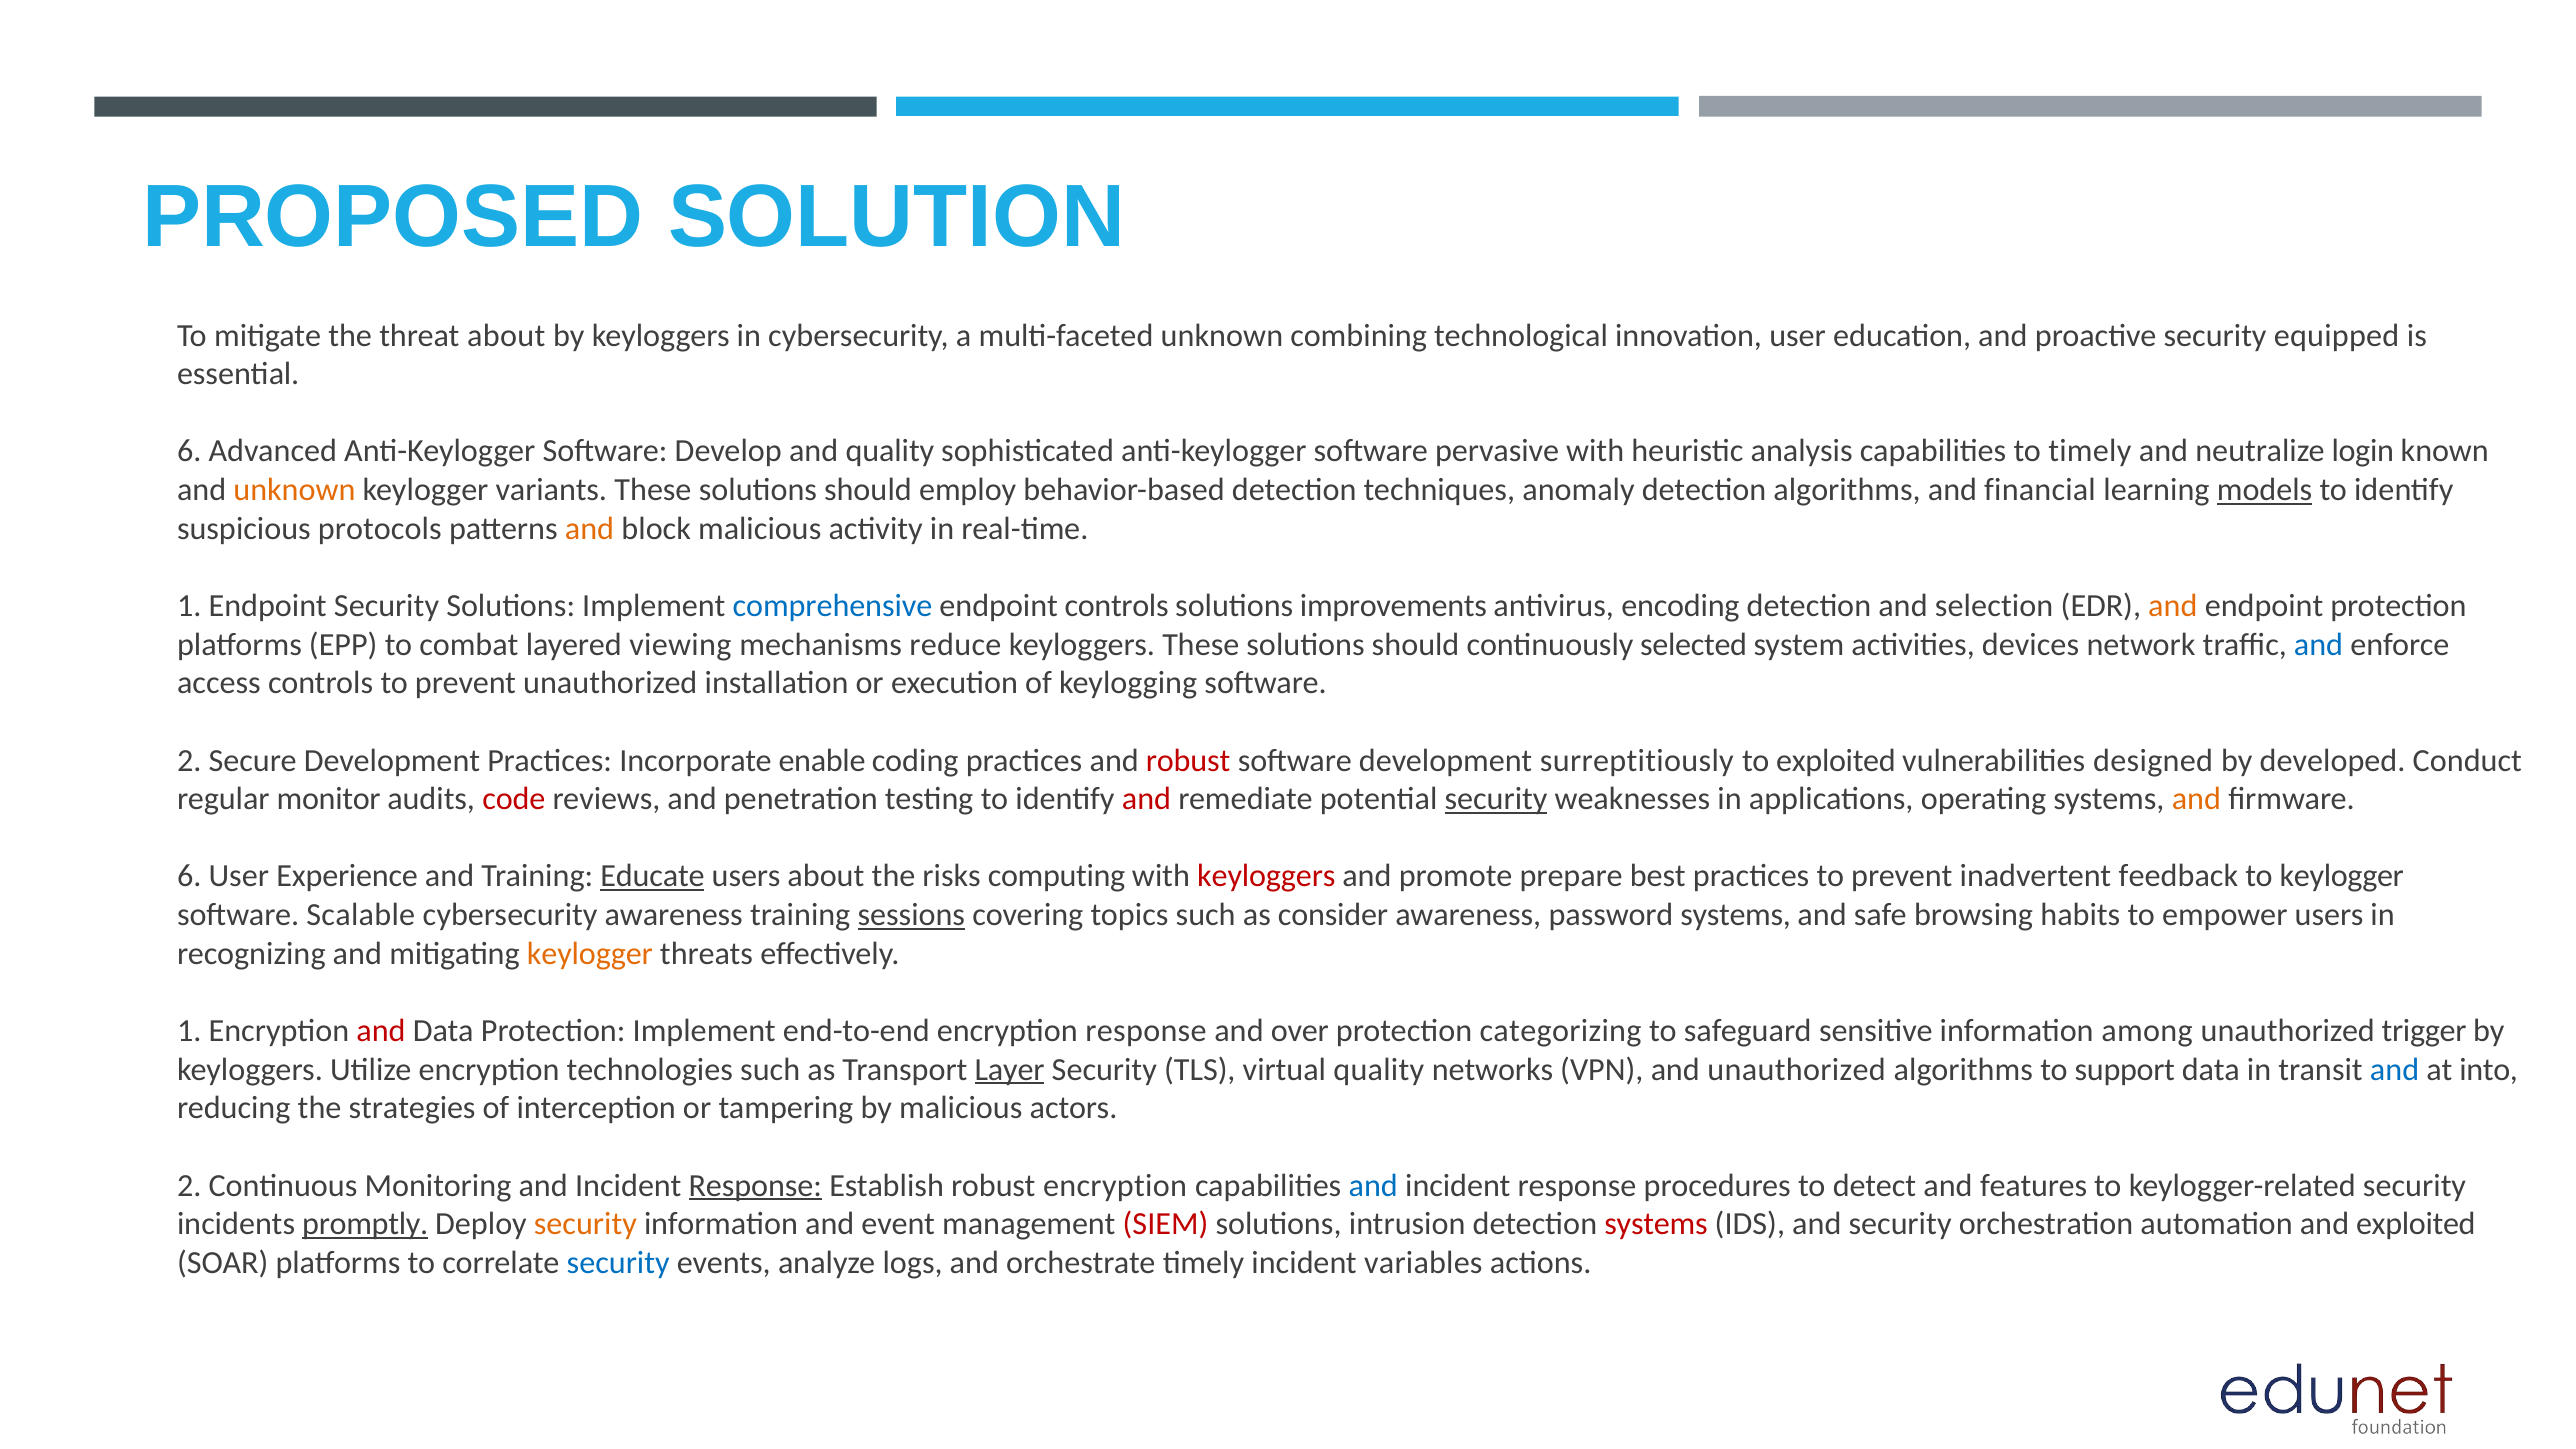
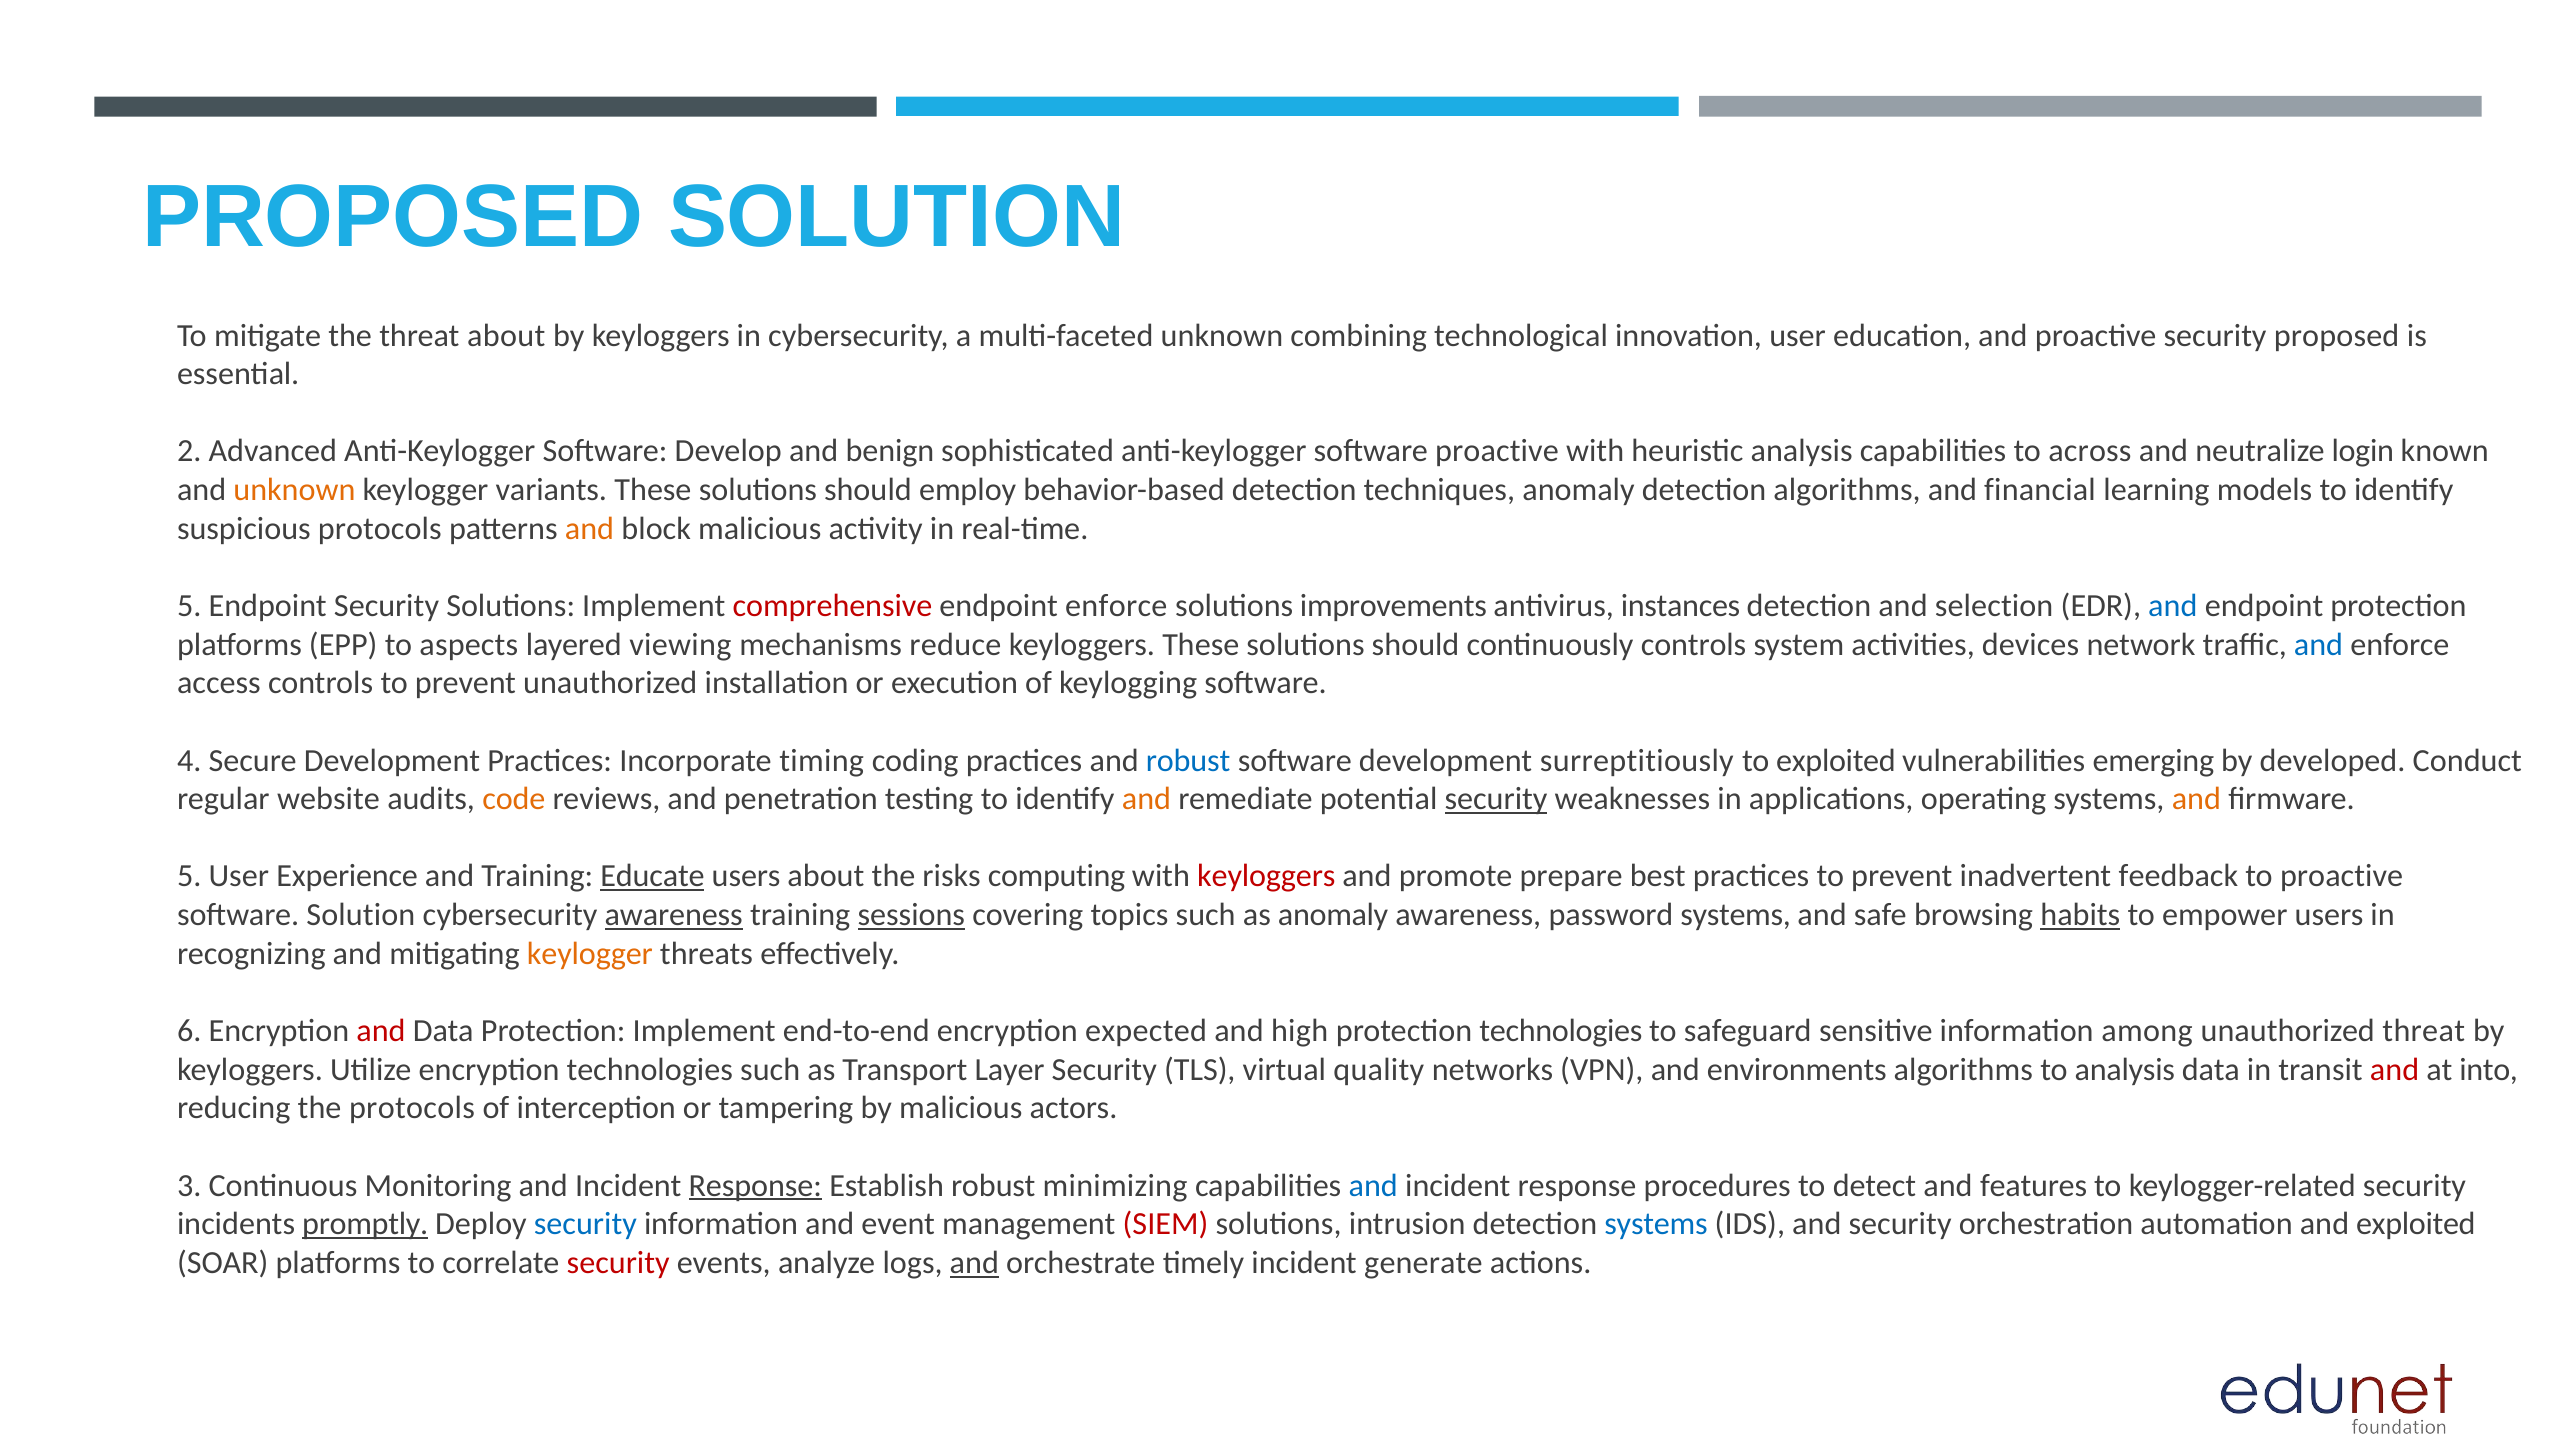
security equipped: equipped -> proposed
6 at (189, 451): 6 -> 2
and quality: quality -> benign
software pervasive: pervasive -> proactive
to timely: timely -> across
models underline: present -> none
1 at (189, 606): 1 -> 5
comprehensive colour: blue -> red
endpoint controls: controls -> enforce
encoding: encoding -> instances
and at (2173, 606) colour: orange -> blue
combat: combat -> aspects
continuously selected: selected -> controls
2 at (189, 760): 2 -> 4
enable: enable -> timing
robust at (1188, 760) colour: red -> blue
designed: designed -> emerging
monitor: monitor -> website
code colour: red -> orange
and at (1146, 799) colour: red -> orange
6 at (189, 876): 6 -> 5
to keylogger: keylogger -> proactive
software Scalable: Scalable -> Solution
awareness at (674, 915) underline: none -> present
as consider: consider -> anomaly
habits underline: none -> present
1 at (189, 1031): 1 -> 6
encryption response: response -> expected
over: over -> high
protection categorizing: categorizing -> technologies
unauthorized trigger: trigger -> threat
Layer underline: present -> none
and unauthorized: unauthorized -> environments
to support: support -> analysis
and at (2395, 1070) colour: blue -> red
the strategies: strategies -> protocols
2 at (189, 1185): 2 -> 3
robust encryption: encryption -> minimizing
security at (585, 1224) colour: orange -> blue
systems at (1656, 1224) colour: red -> blue
security at (618, 1263) colour: blue -> red
and at (974, 1263) underline: none -> present
variables: variables -> generate
